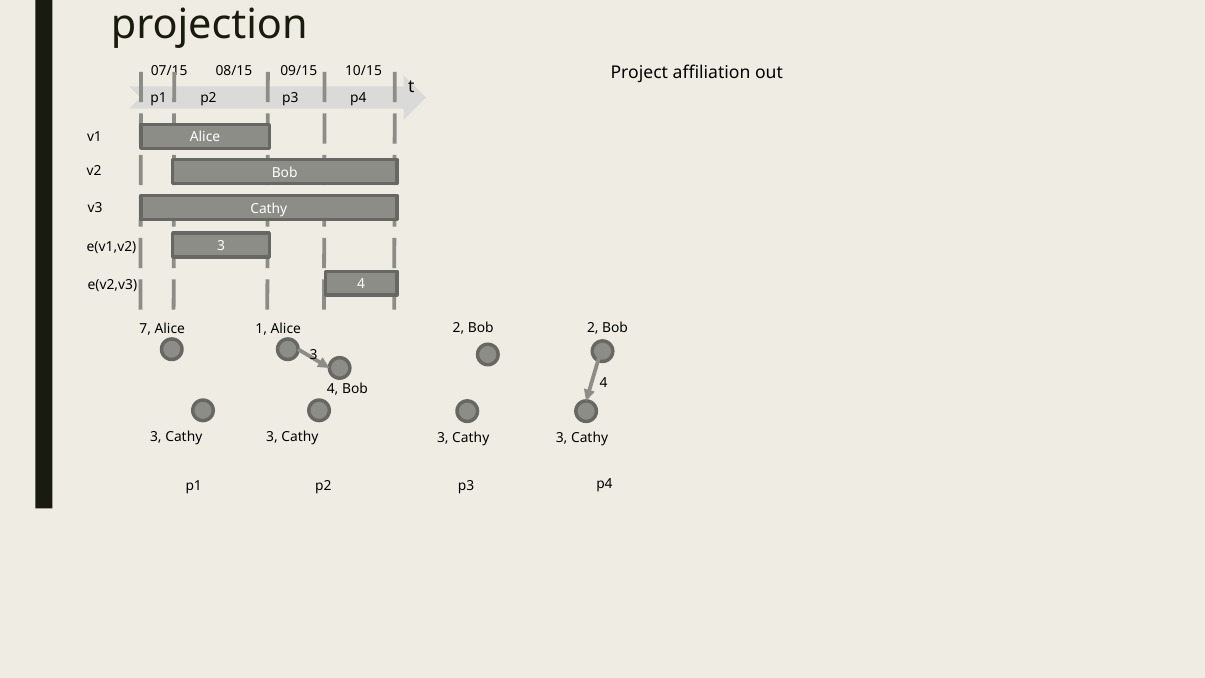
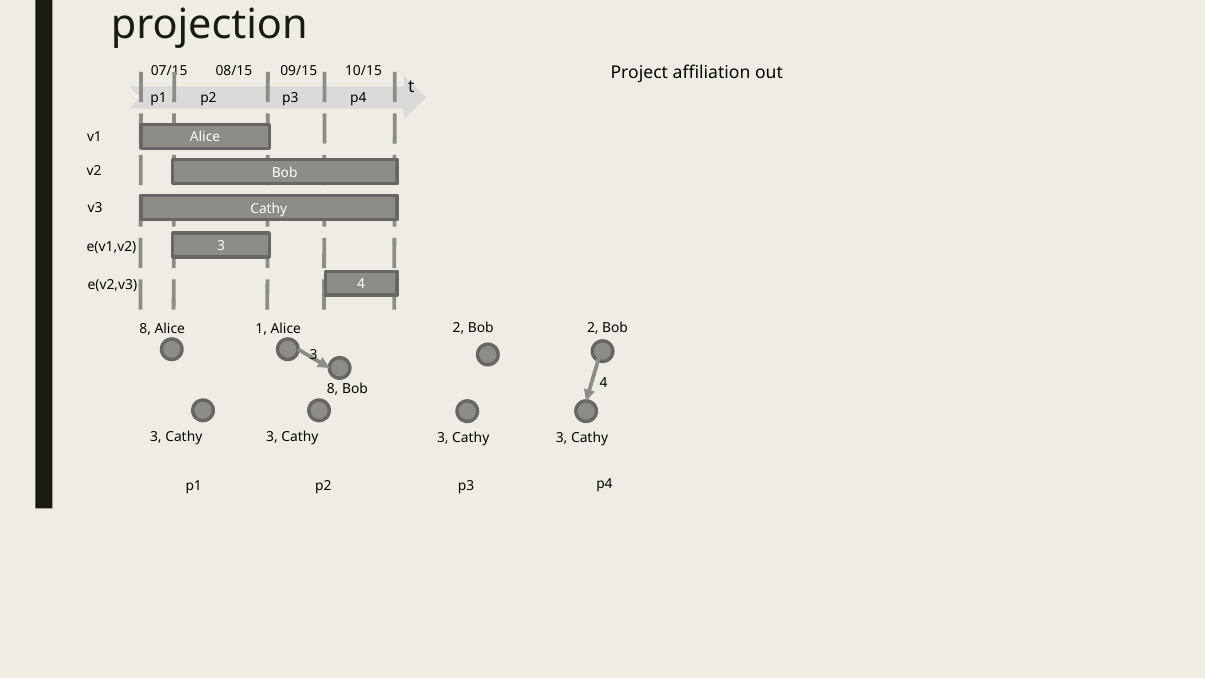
7 at (145, 328): 7 -> 8
4 at (333, 389): 4 -> 8
